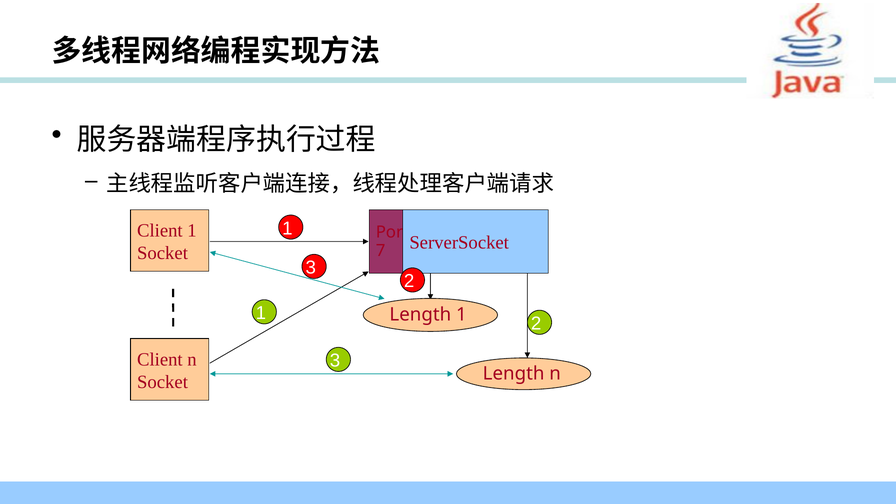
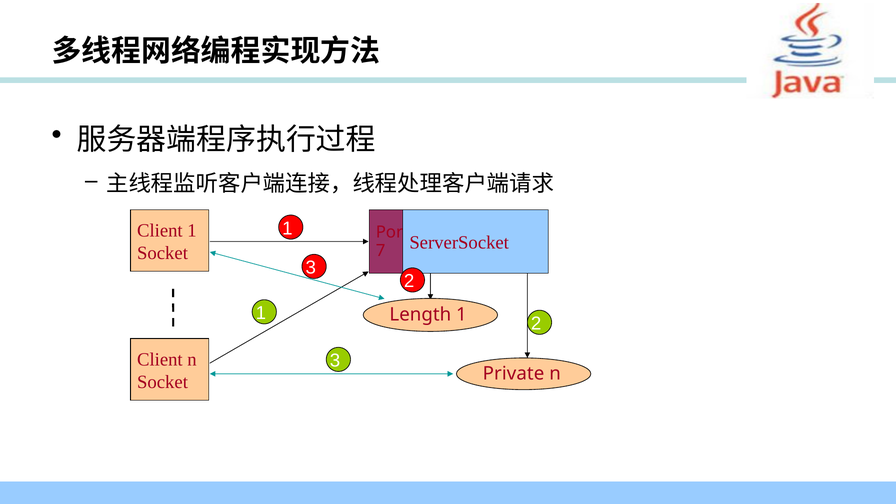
Length at (514, 374): Length -> Private
